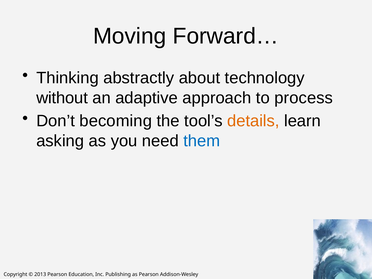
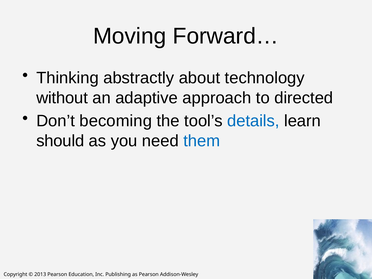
process: process -> directed
details colour: orange -> blue
asking: asking -> should
